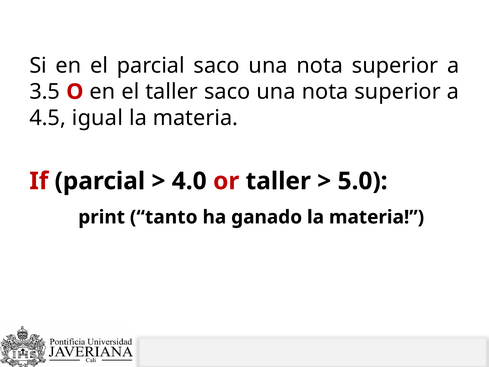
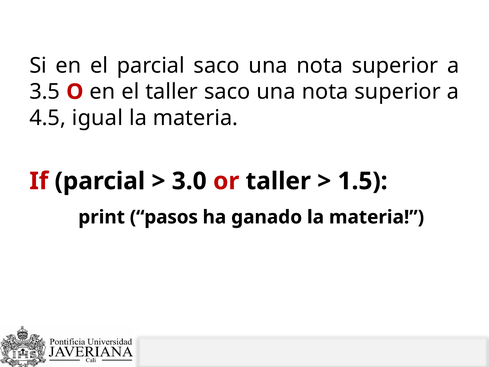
4.0: 4.0 -> 3.0
5.0: 5.0 -> 1.5
tanto: tanto -> pasos
